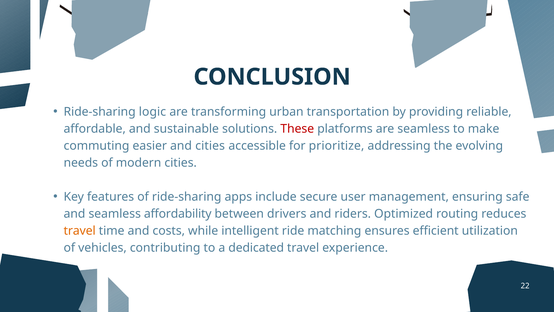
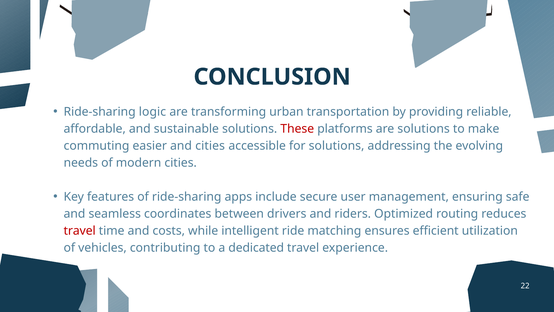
are seamless: seamless -> solutions
for prioritize: prioritize -> solutions
affordability: affordability -> coordinates
travel at (80, 231) colour: orange -> red
